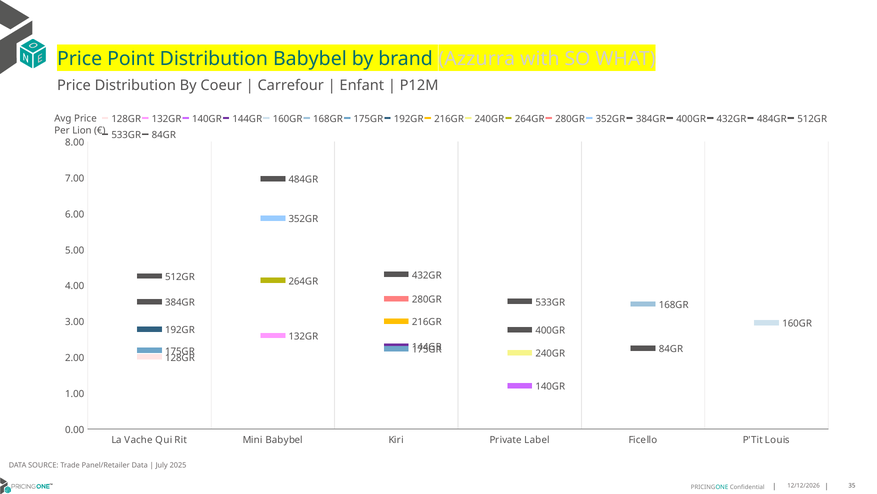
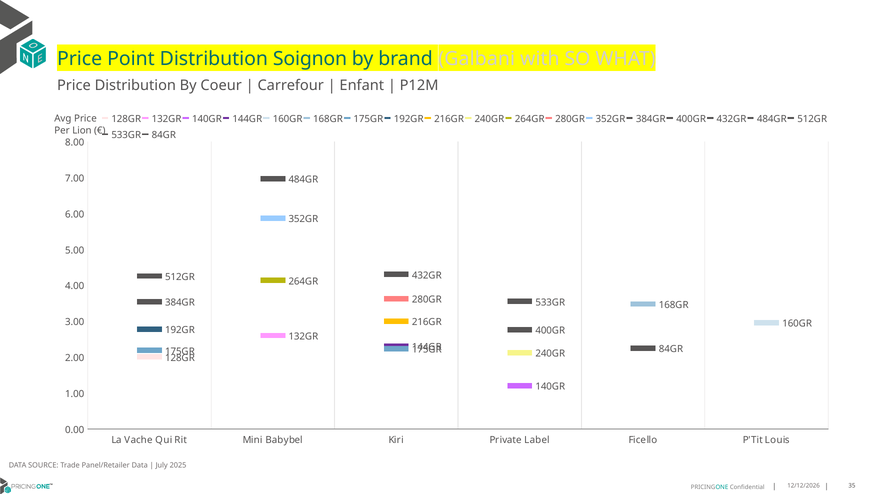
Distribution Babybel: Babybel -> Soignon
Azzurra: Azzurra -> Galbani
